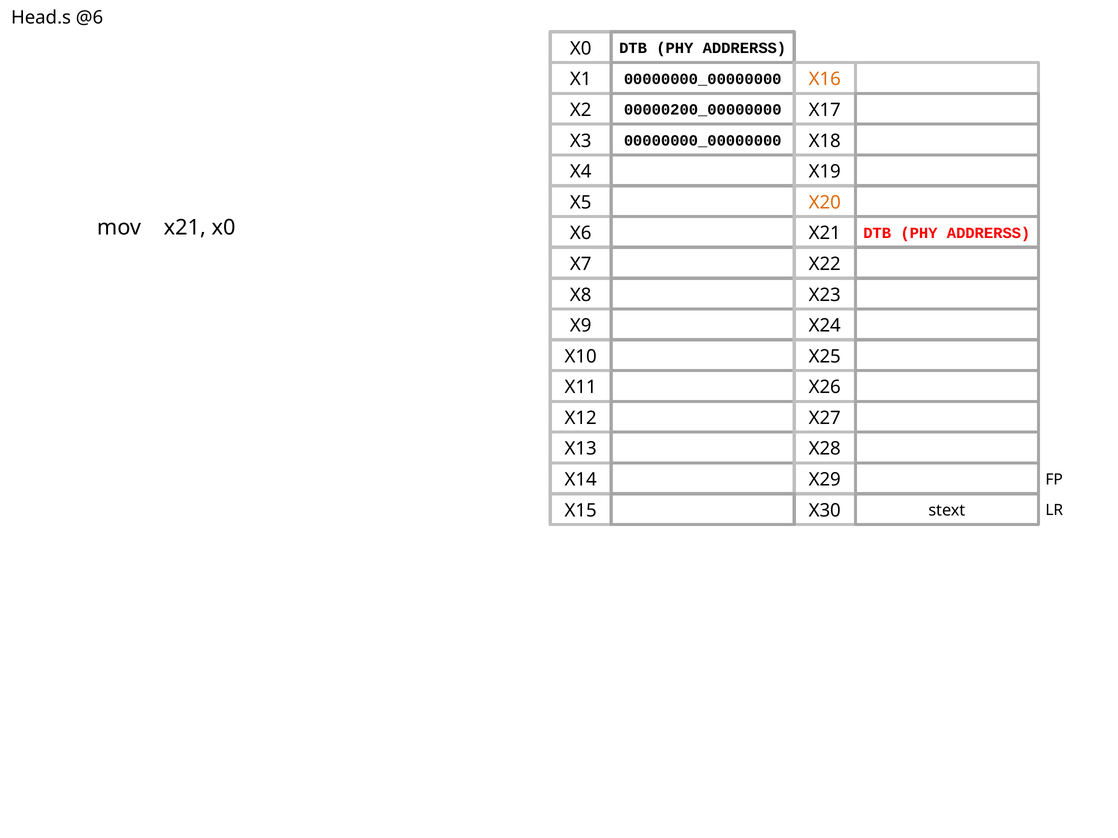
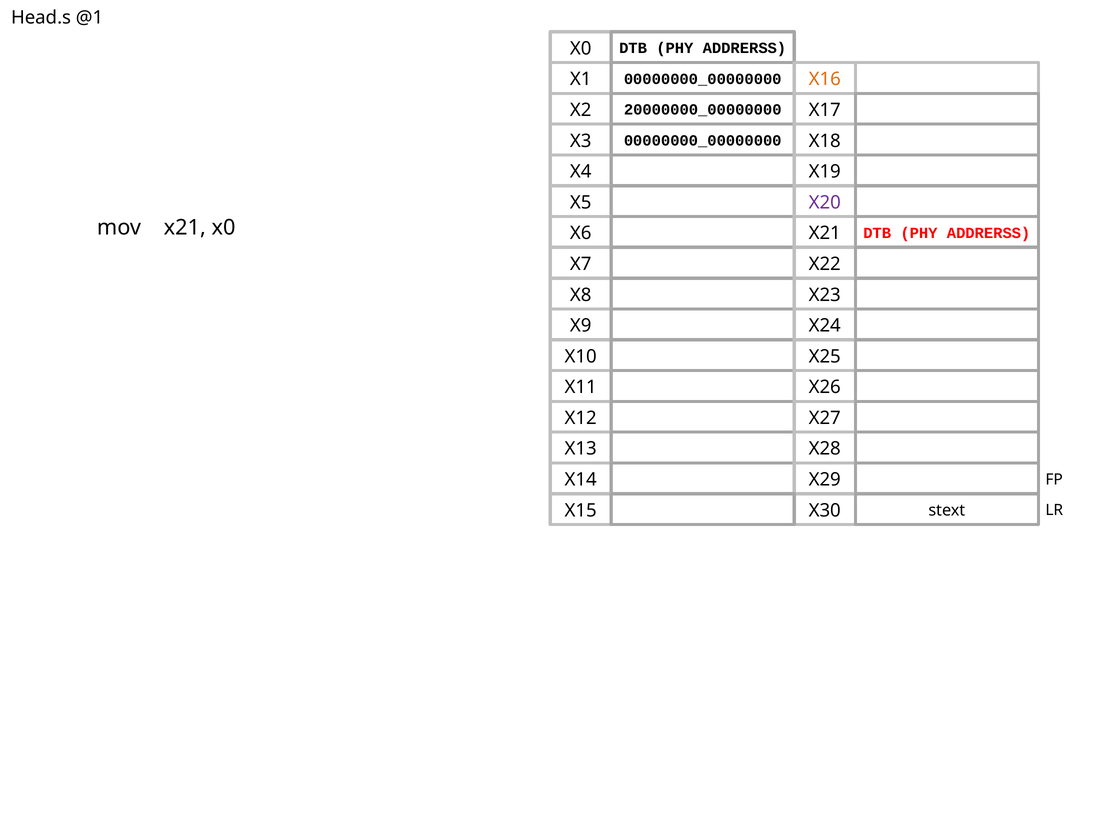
@6: @6 -> @1
00000200_00000000: 00000200_00000000 -> 20000000_00000000
X20 colour: orange -> purple
